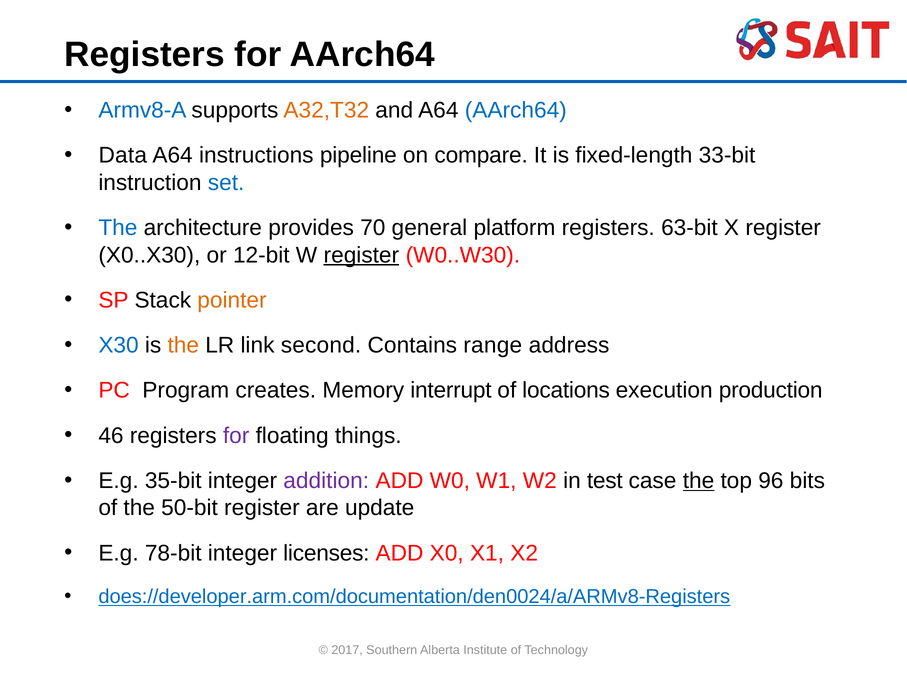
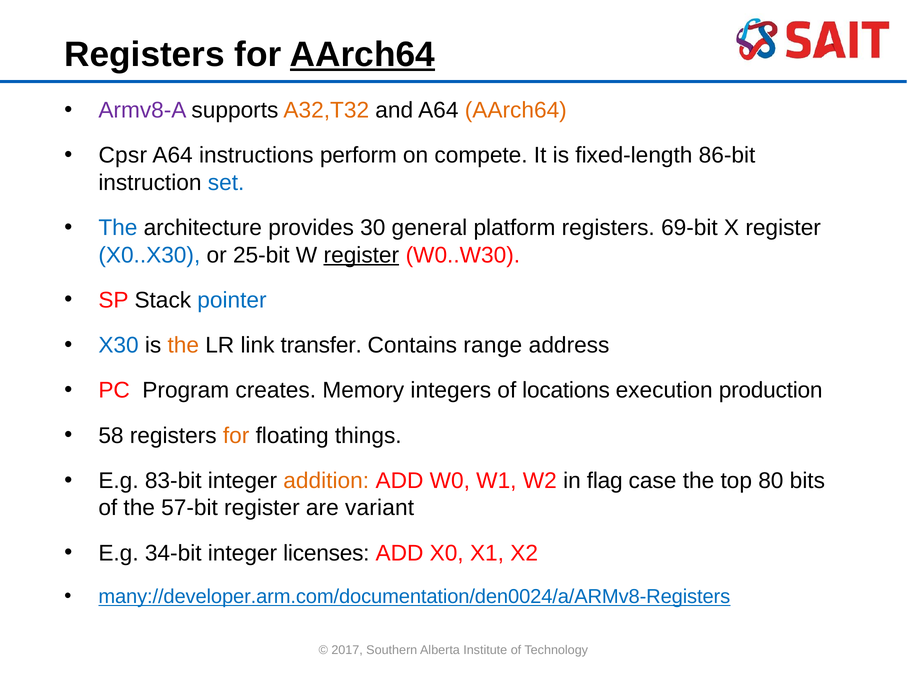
AArch64 at (362, 55) underline: none -> present
Armv8-A colour: blue -> purple
AArch64 at (516, 110) colour: blue -> orange
Data: Data -> Cpsr
pipeline: pipeline -> perform
compare: compare -> compete
33-bit: 33-bit -> 86-bit
70: 70 -> 30
63-bit: 63-bit -> 69-bit
X0..X30 colour: black -> blue
12-bit: 12-bit -> 25-bit
pointer colour: orange -> blue
second: second -> transfer
interrupt: interrupt -> integers
46: 46 -> 58
for at (236, 436) colour: purple -> orange
35-bit: 35-bit -> 83-bit
addition colour: purple -> orange
test: test -> flag
the at (699, 481) underline: present -> none
96: 96 -> 80
50-bit: 50-bit -> 57-bit
update: update -> variant
78-bit: 78-bit -> 34-bit
does://developer.arm.com/documentation/den0024/a/ARMv8-Registers: does://developer.arm.com/documentation/den0024/a/ARMv8-Registers -> many://developer.arm.com/documentation/den0024/a/ARMv8-Registers
